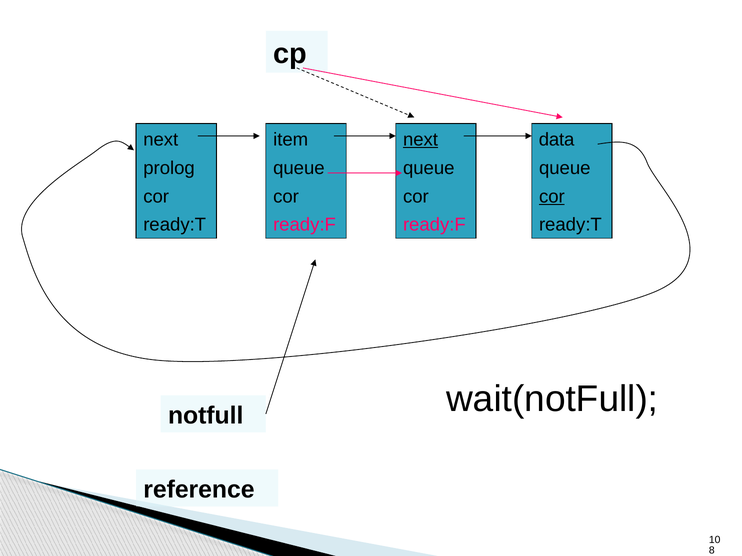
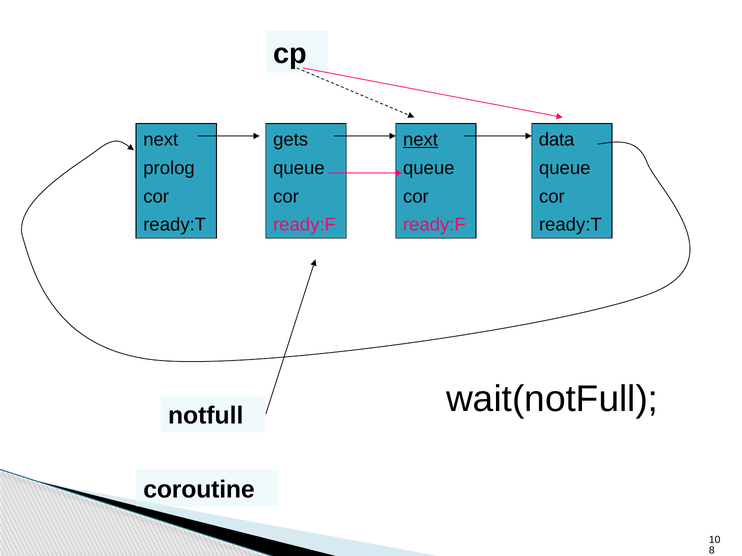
item: item -> gets
cor at (552, 197) underline: present -> none
reference: reference -> coroutine
